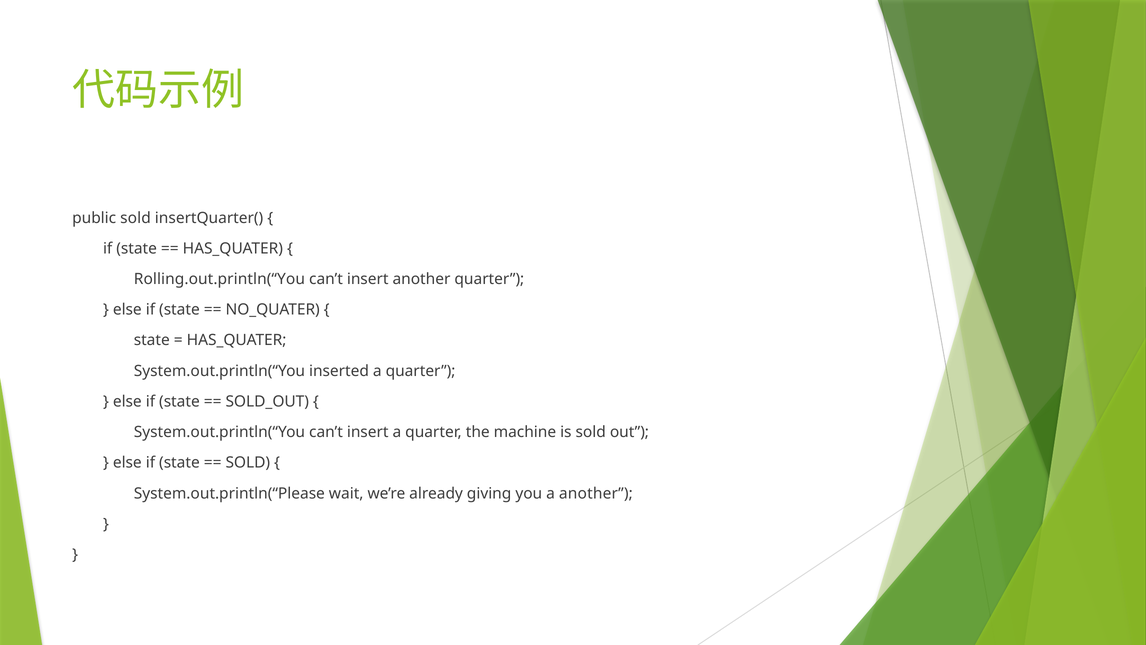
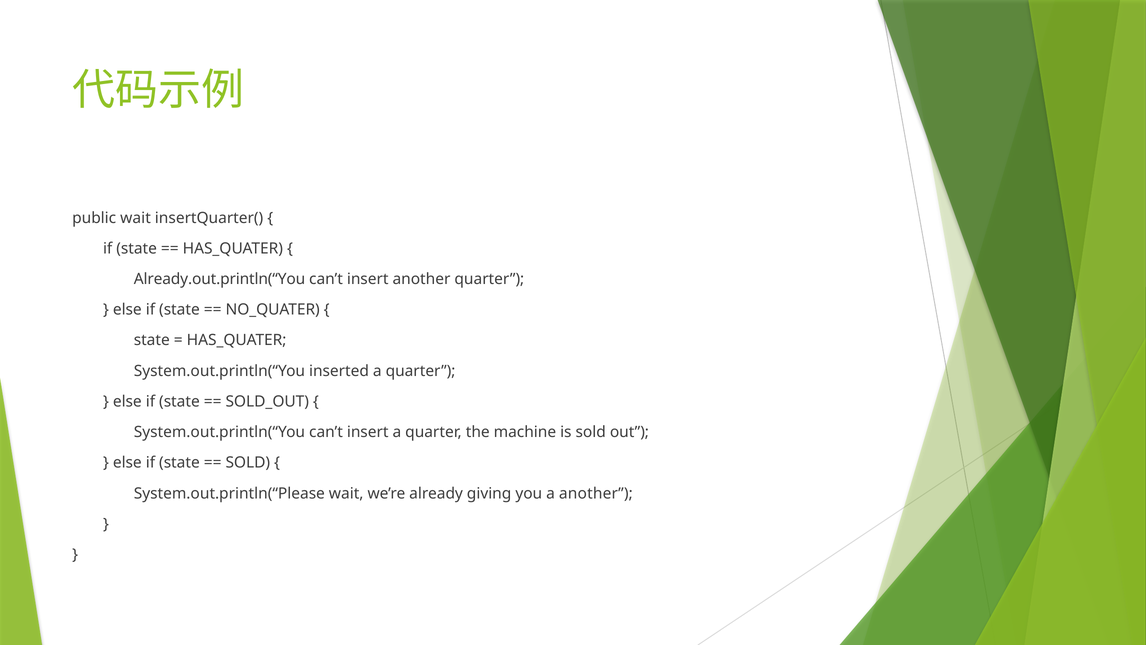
public sold: sold -> wait
Rolling.out.println(“You: Rolling.out.println(“You -> Already.out.println(“You
